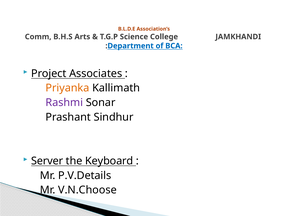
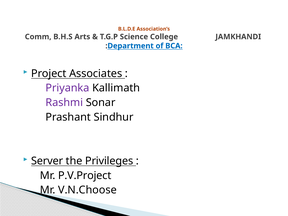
Priyanka colour: orange -> purple
Keyboard: Keyboard -> Privileges
P.V.Details: P.V.Details -> P.V.Project
